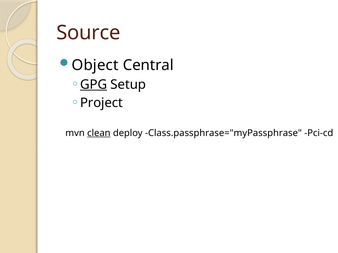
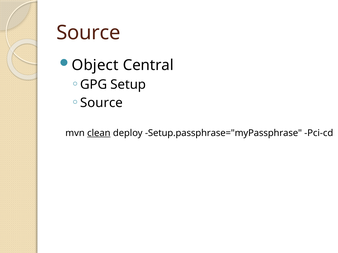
GPG underline: present -> none
Project at (101, 103): Project -> Source
Class.passphrase="myPassphrase: Class.passphrase="myPassphrase -> Setup.passphrase="myPassphrase
